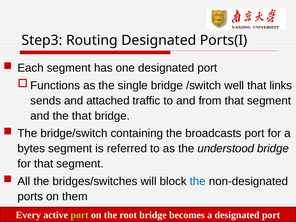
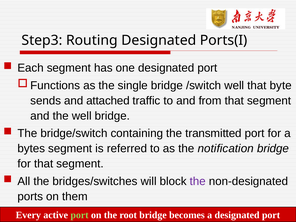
links: links -> byte
the that: that -> well
broadcasts: broadcasts -> transmitted
understood: understood -> notification
the at (198, 181) colour: blue -> purple
